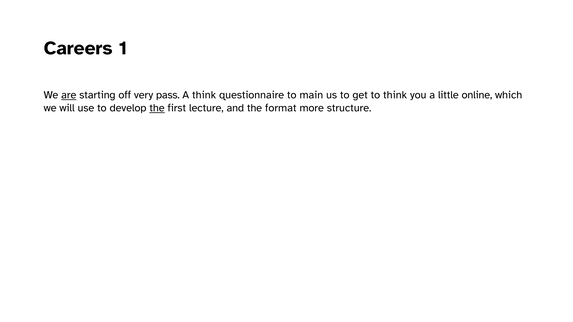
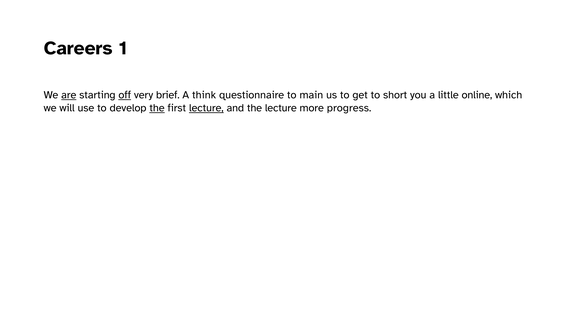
off underline: none -> present
pass: pass -> brief
to think: think -> short
lecture at (206, 108) underline: none -> present
the format: format -> lecture
structure: structure -> progress
